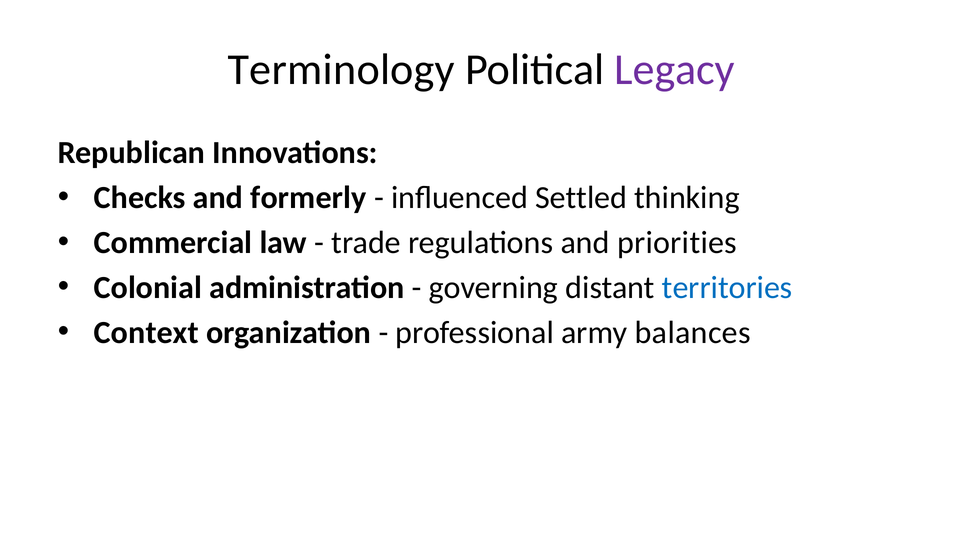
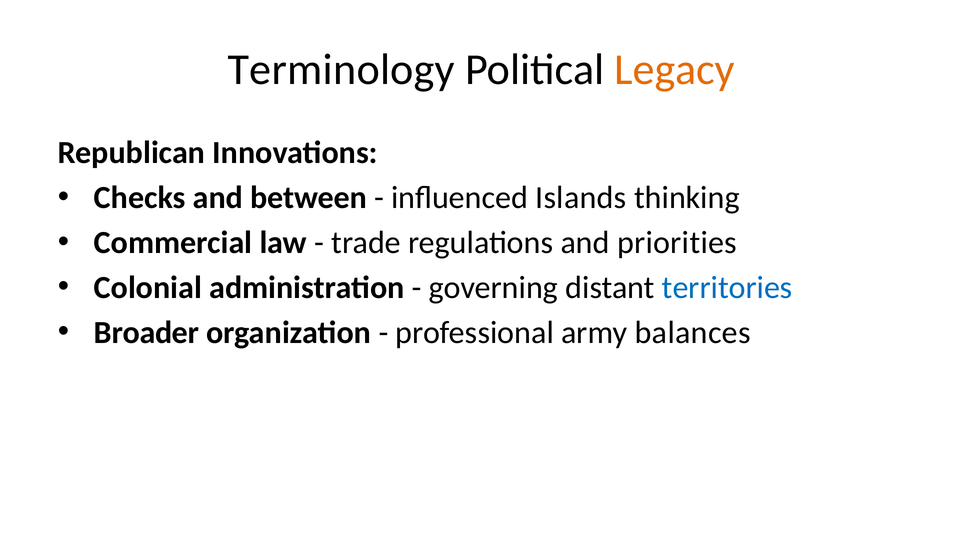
Legacy colour: purple -> orange
formerly: formerly -> between
Settled: Settled -> Islands
Context: Context -> Broader
